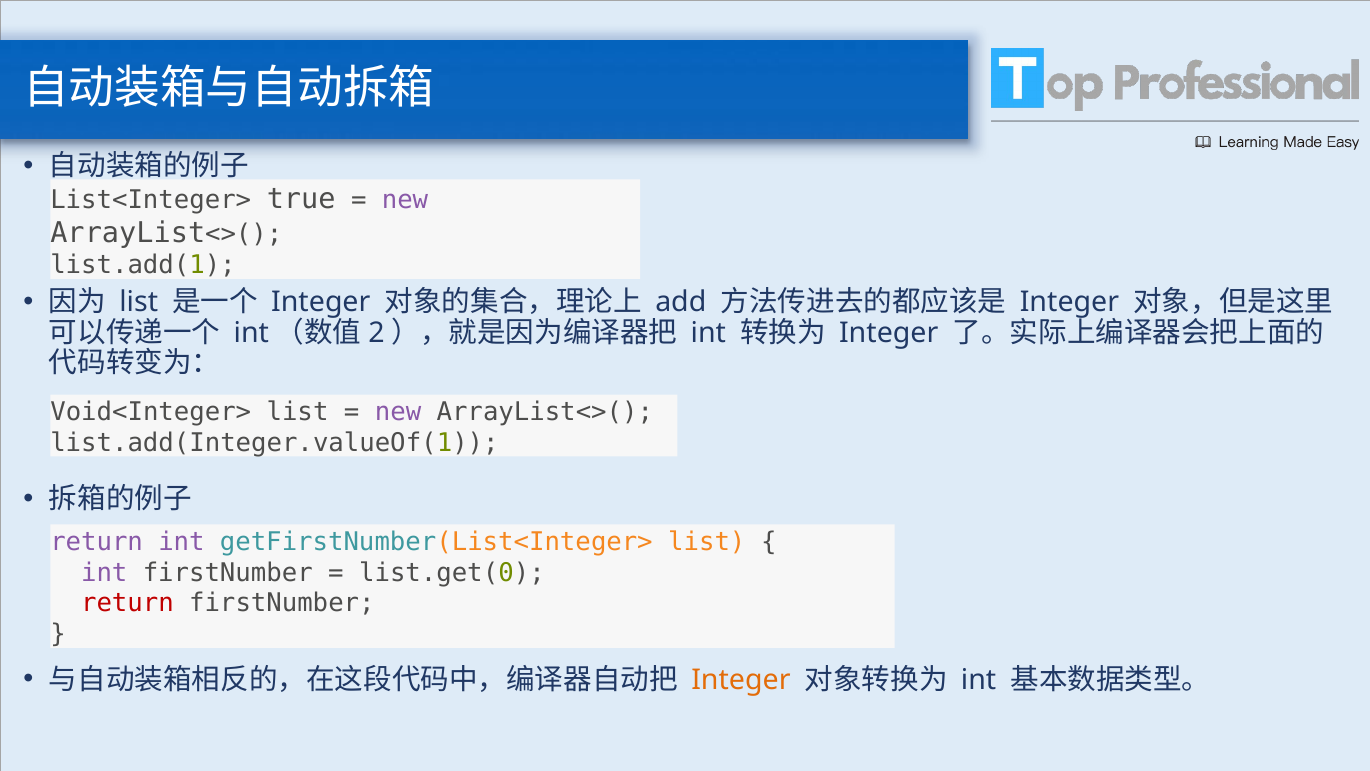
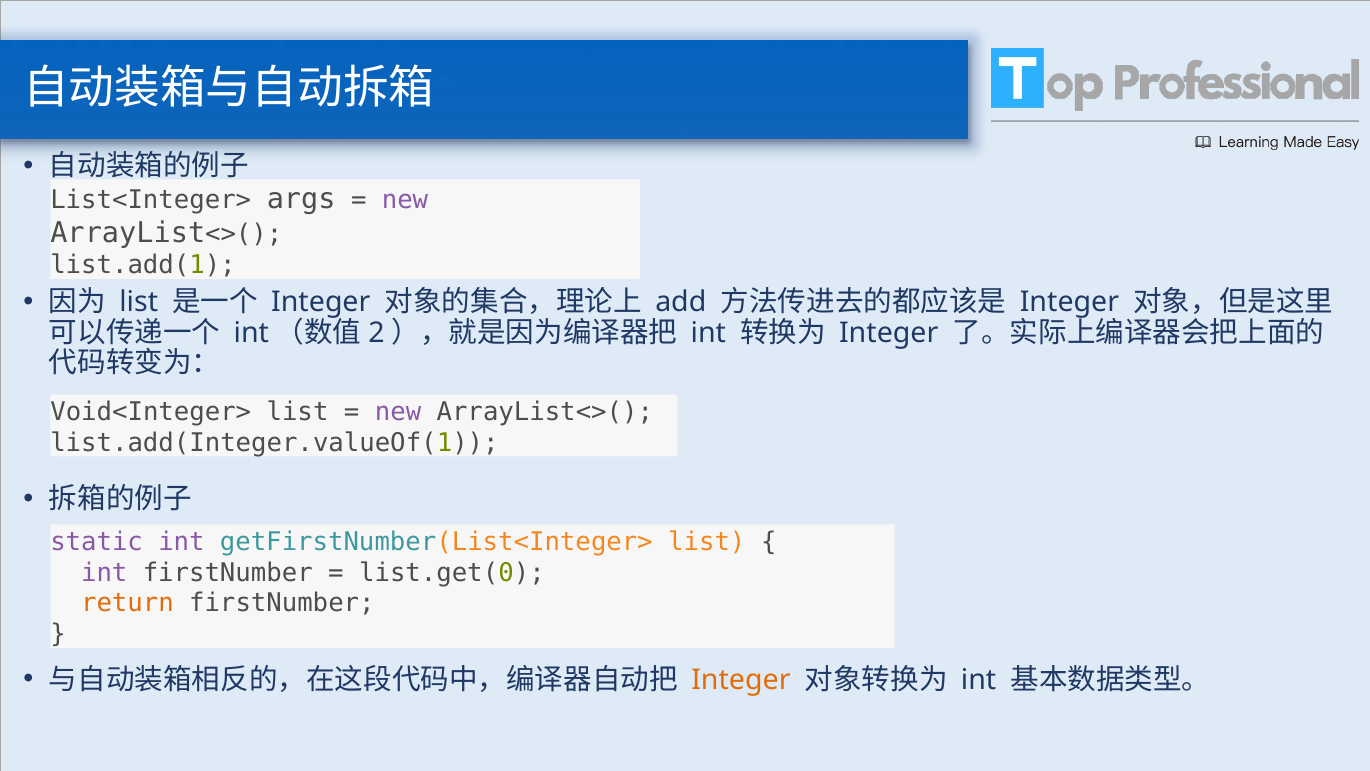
true: true -> args
return at (97, 541): return -> static
return at (127, 603) colour: red -> orange
